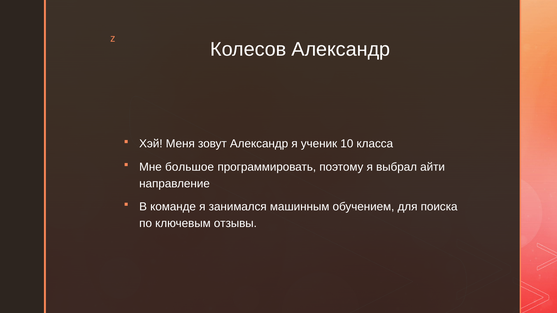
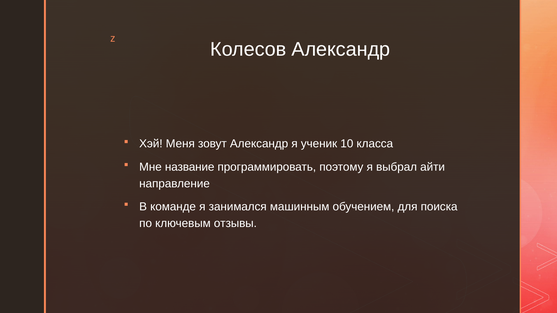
большое: большое -> название
